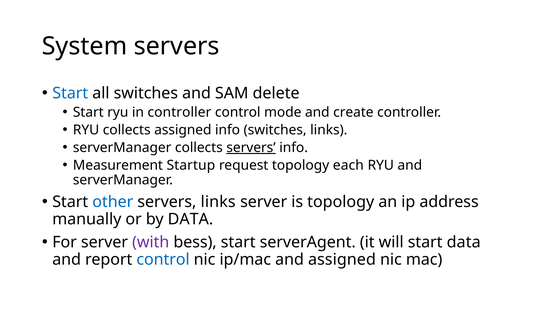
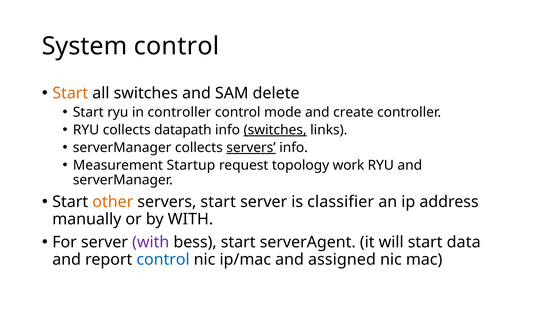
System servers: servers -> control
Start at (70, 93) colour: blue -> orange
collects assigned: assigned -> datapath
switches at (275, 130) underline: none -> present
each: each -> work
other colour: blue -> orange
servers links: links -> start
is topology: topology -> classifier
by DATA: DATA -> WITH
